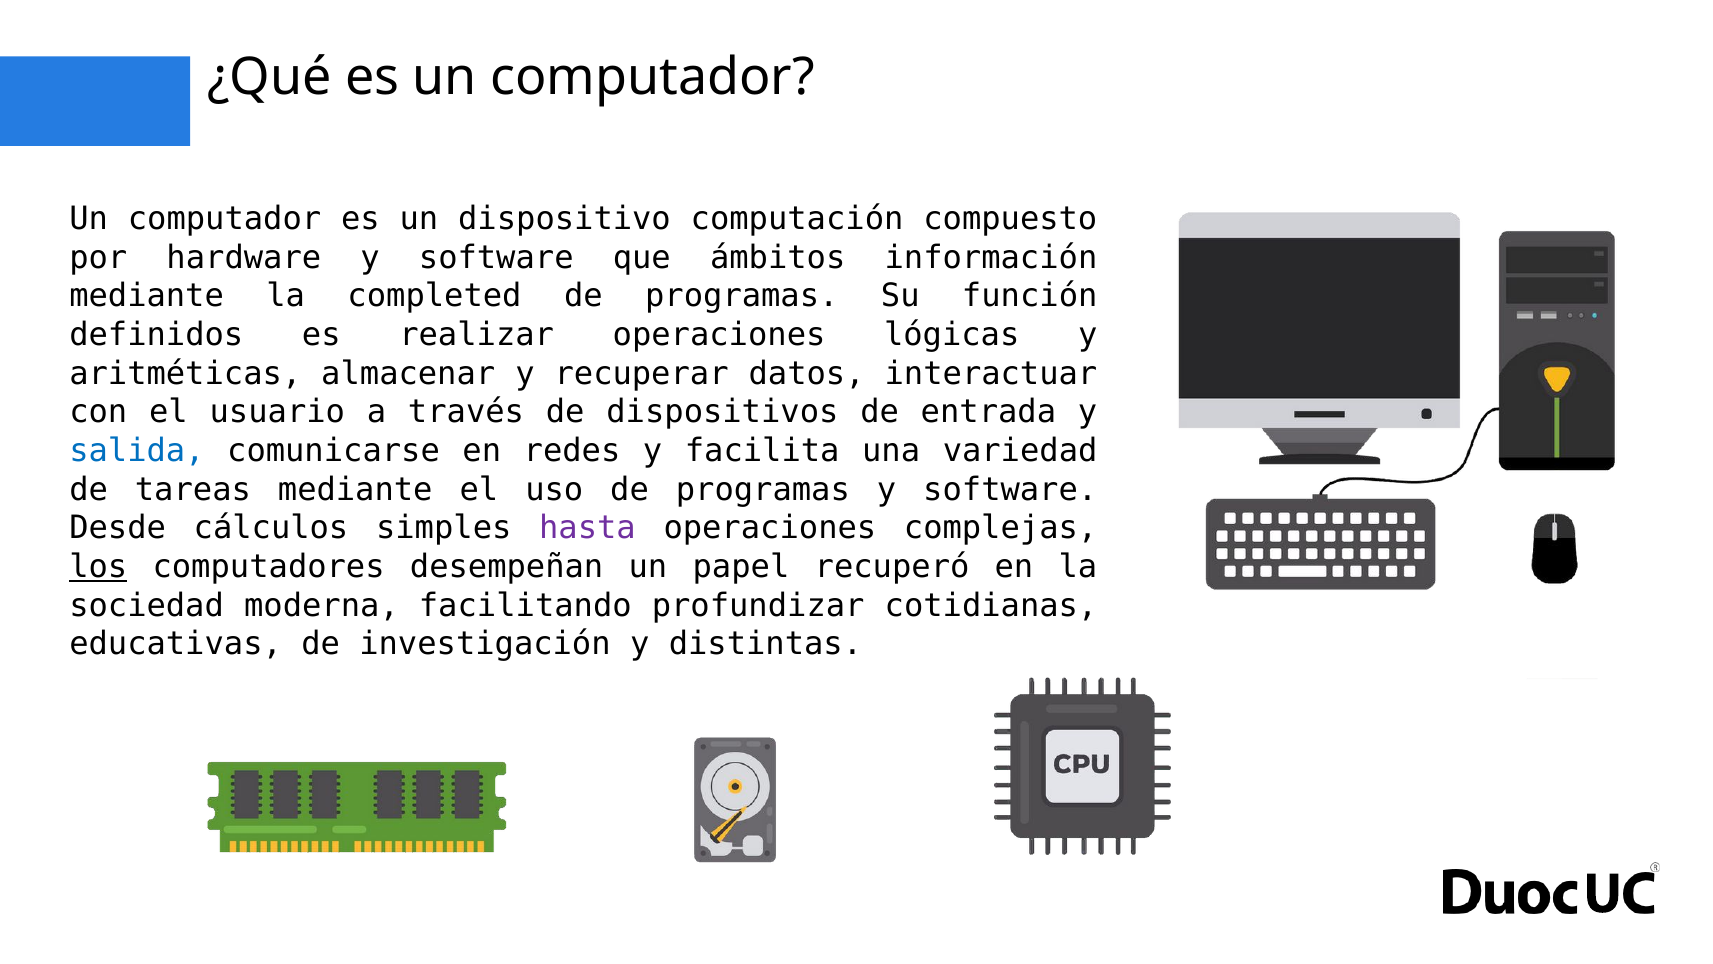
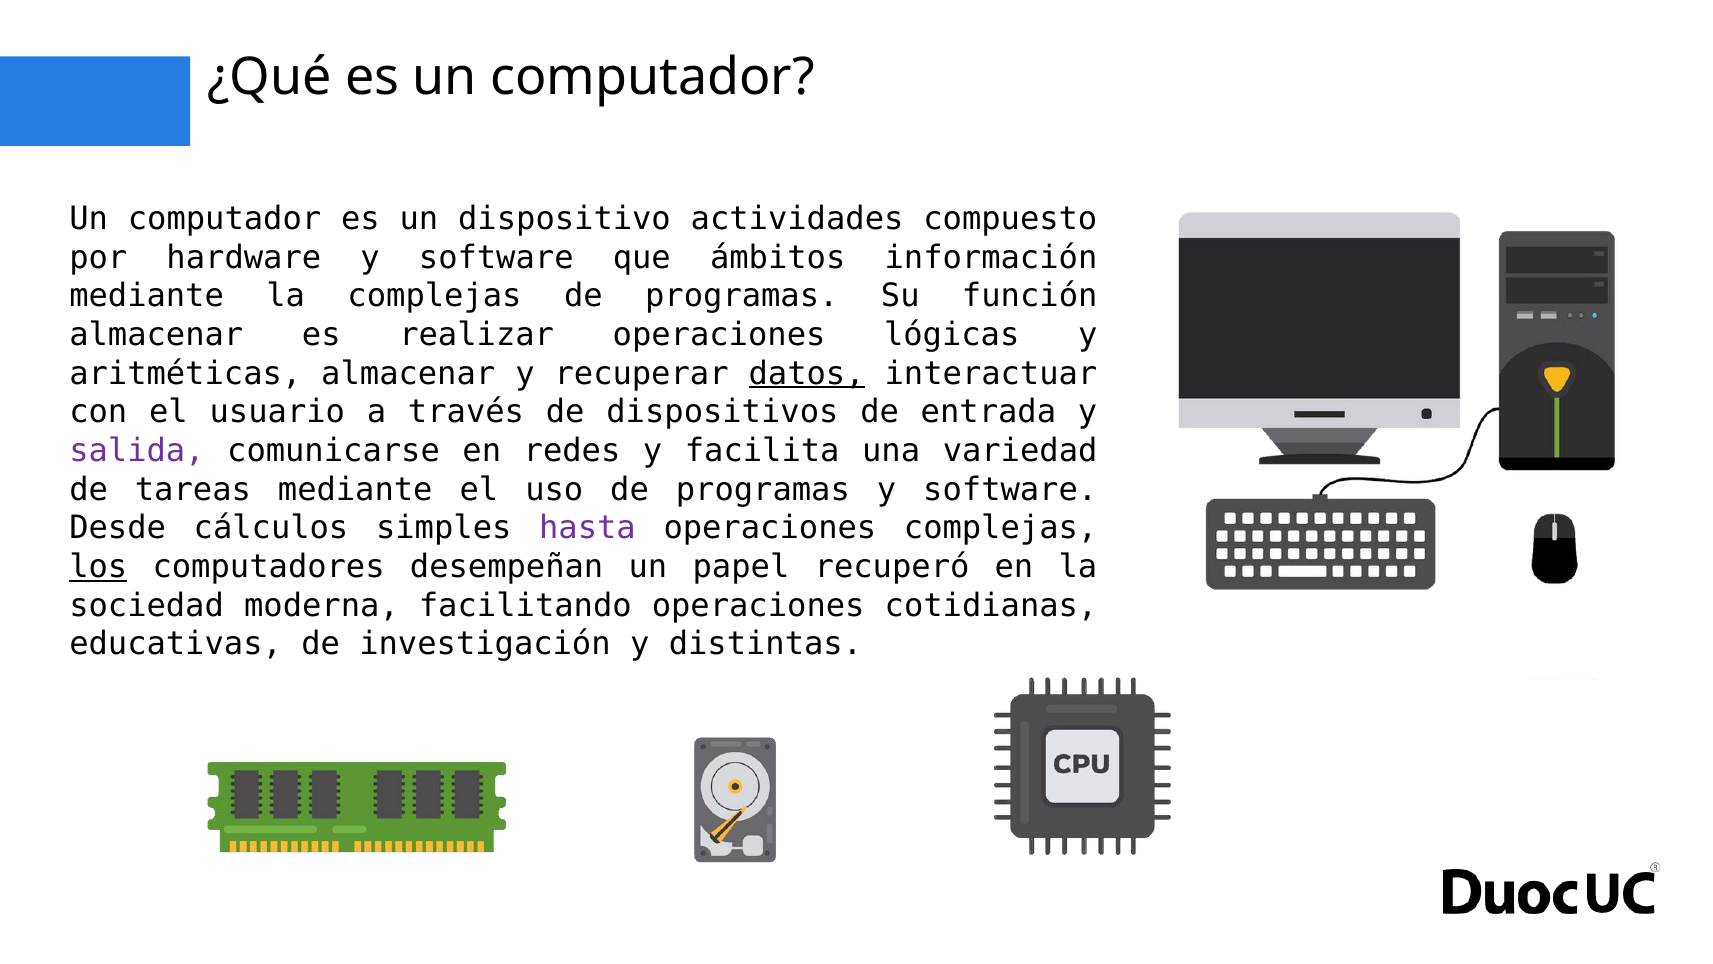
computación: computación -> actividades
la completed: completed -> complejas
definidos at (156, 335): definidos -> almacenar
datos underline: none -> present
salida colour: blue -> purple
facilitando profundizar: profundizar -> operaciones
